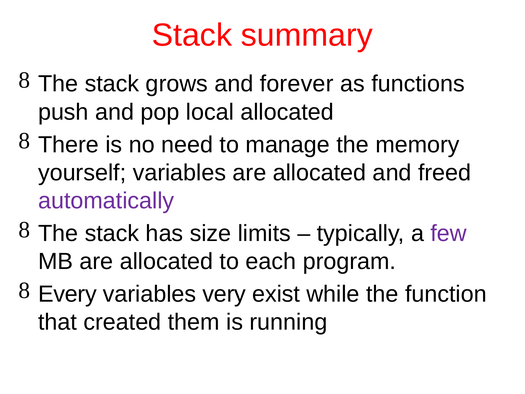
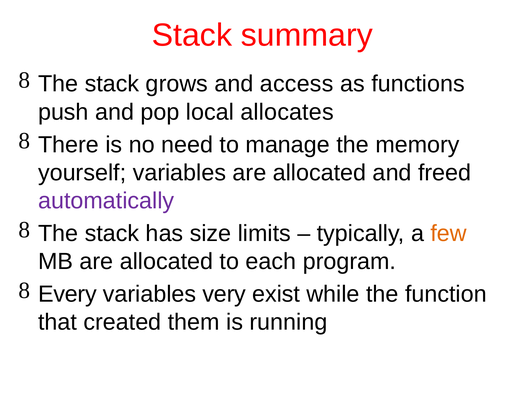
forever: forever -> access
local allocated: allocated -> allocates
few colour: purple -> orange
